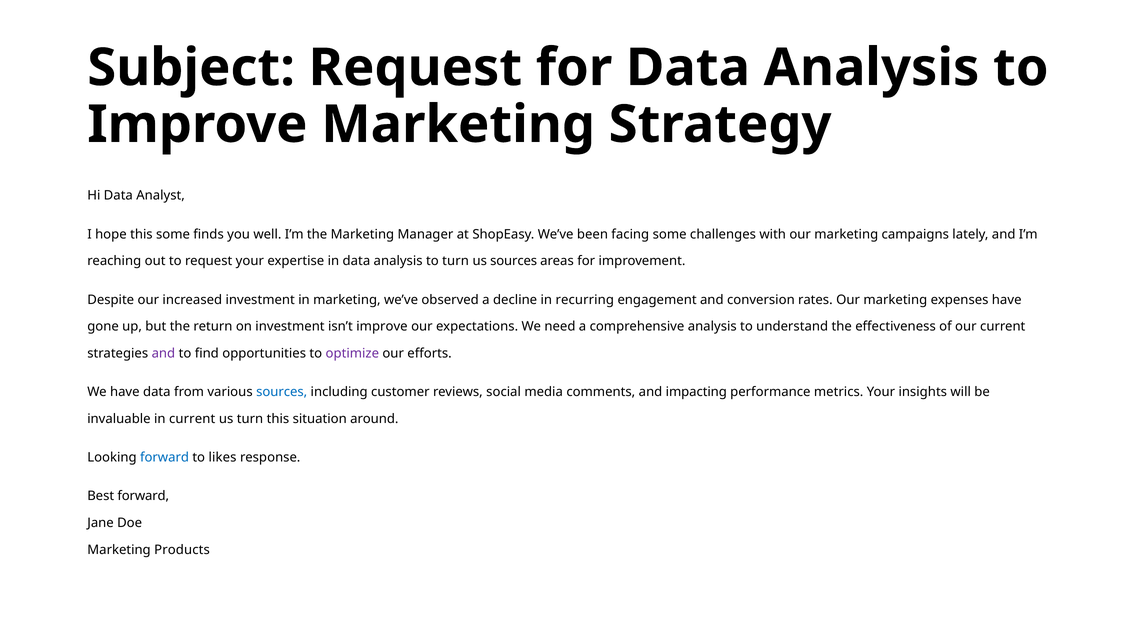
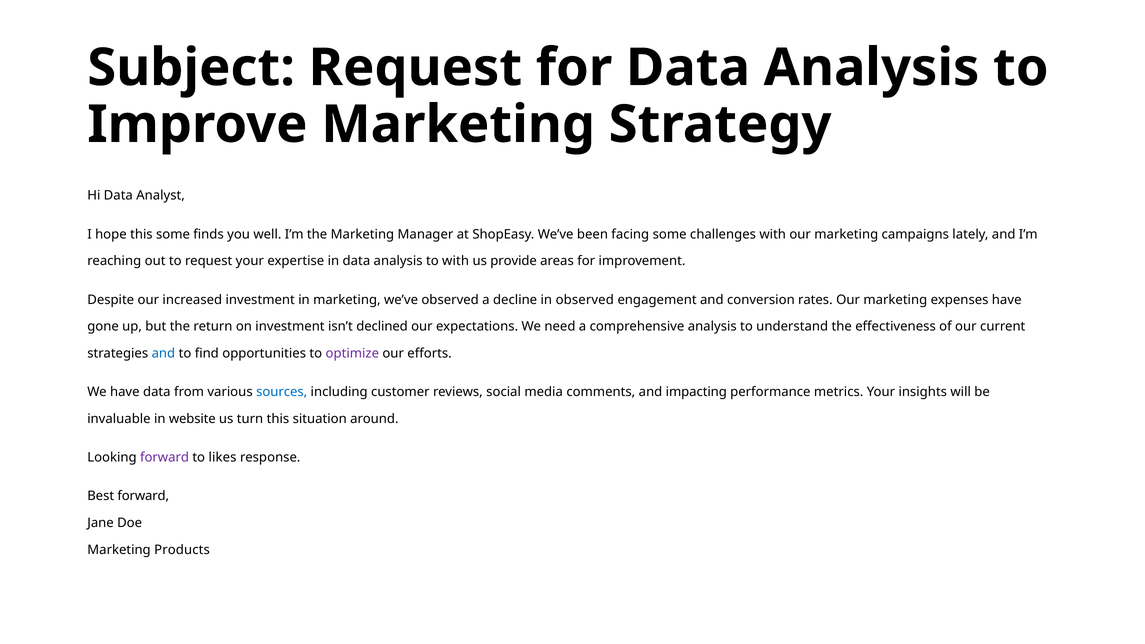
to turn: turn -> with
us sources: sources -> provide
in recurring: recurring -> observed
isn’t improve: improve -> declined
and at (163, 353) colour: purple -> blue
in current: current -> website
forward at (165, 457) colour: blue -> purple
